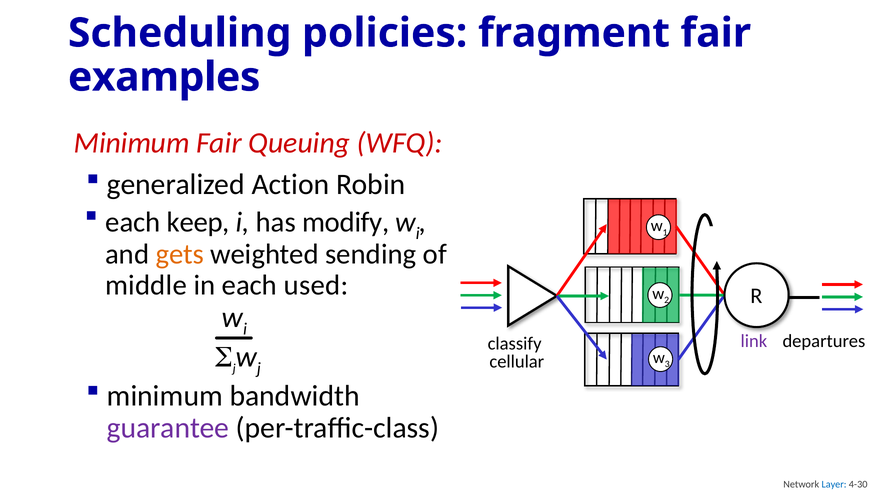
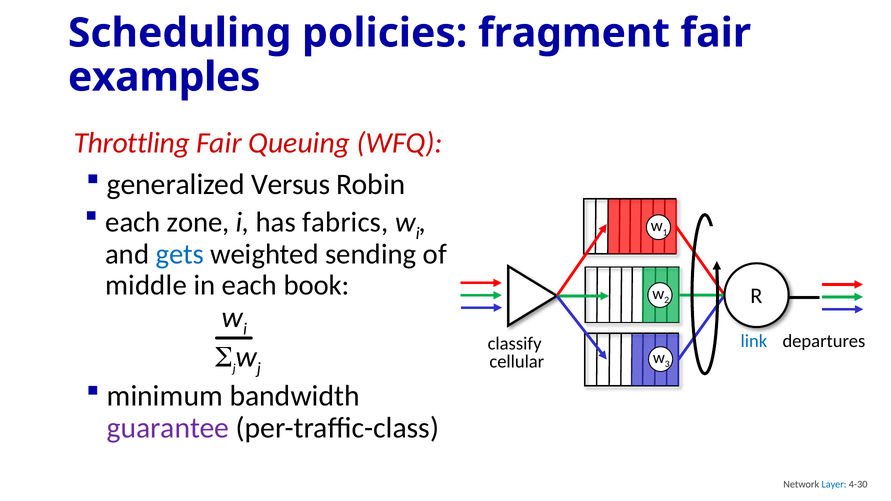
Minimum at (132, 143): Minimum -> Throttling
Action: Action -> Versus
keep: keep -> zone
modify: modify -> fabrics
gets colour: orange -> blue
used: used -> book
link colour: purple -> blue
